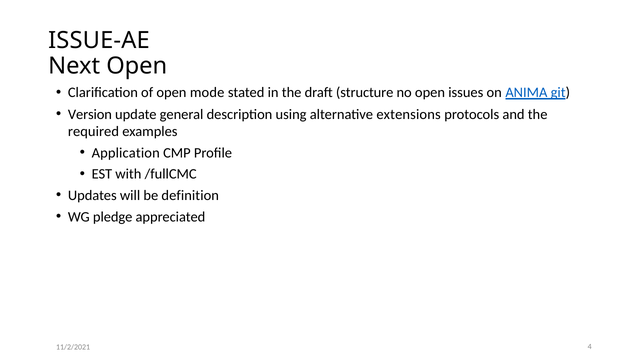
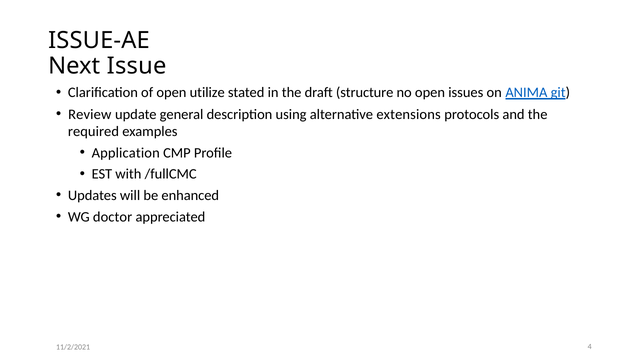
Next Open: Open -> Issue
mode: mode -> utilize
Version: Version -> Review
definition: definition -> enhanced
pledge: pledge -> doctor
